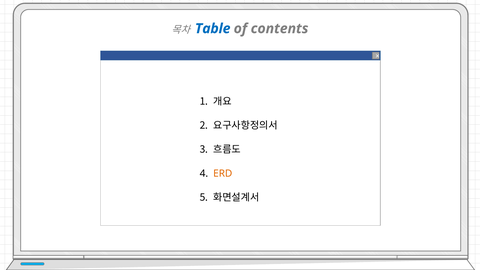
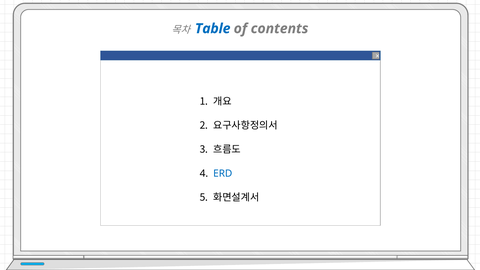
ERD colour: orange -> blue
